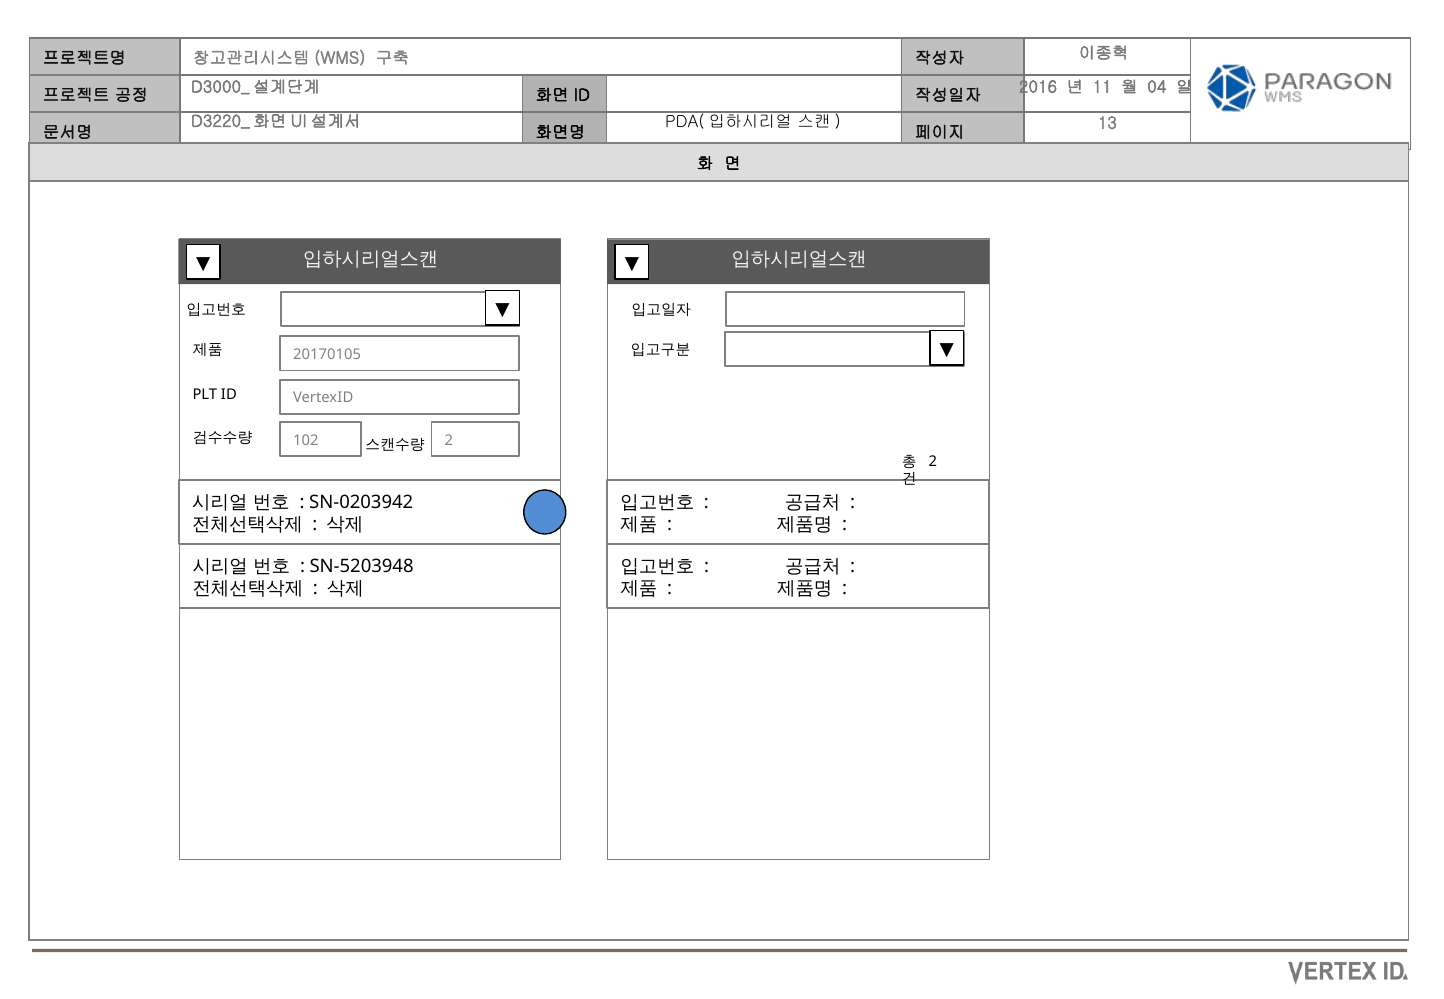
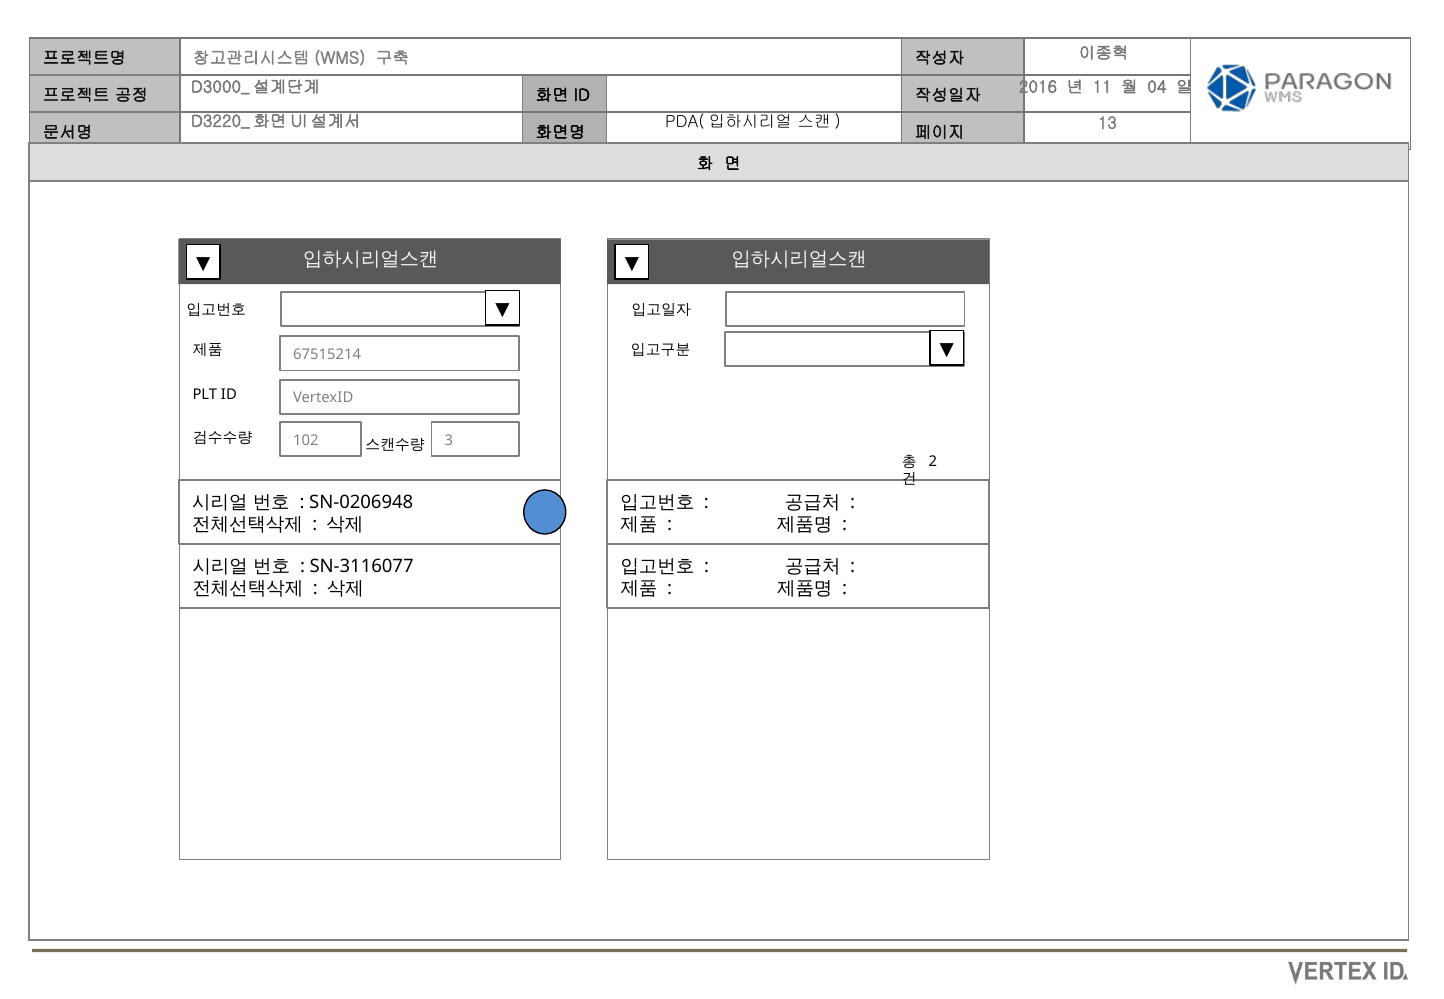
20170105: 20170105 -> 67515214
2 at (449, 441): 2 -> 3
SN-0203942: SN-0203942 -> SN-0206948
SN-5203948: SN-5203948 -> SN-3116077
